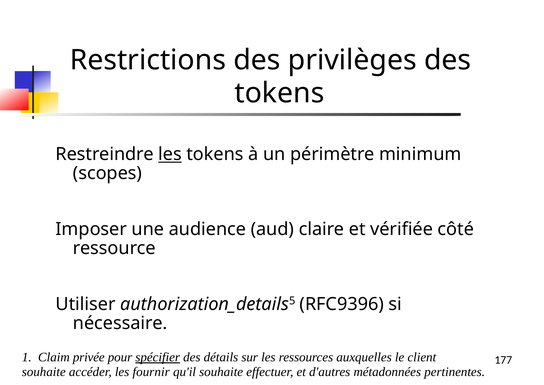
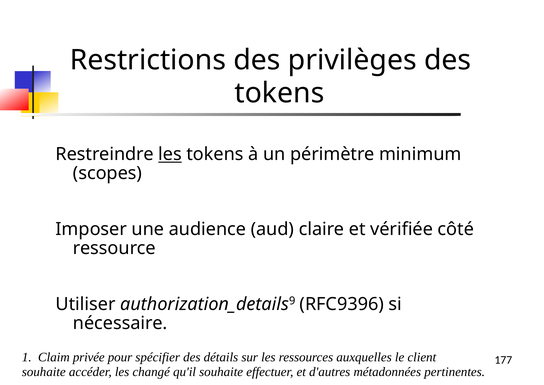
5: 5 -> 9
spécifier underline: present -> none
fournir: fournir -> changé
